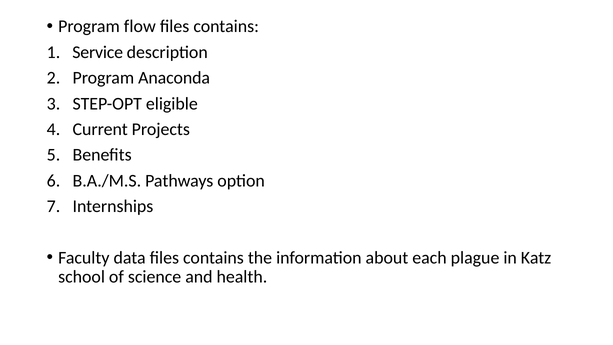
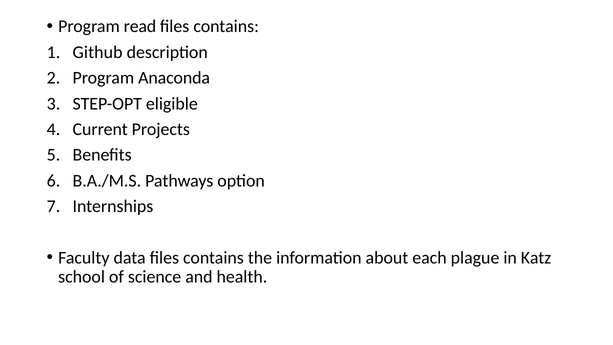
flow: flow -> read
Service: Service -> Github
